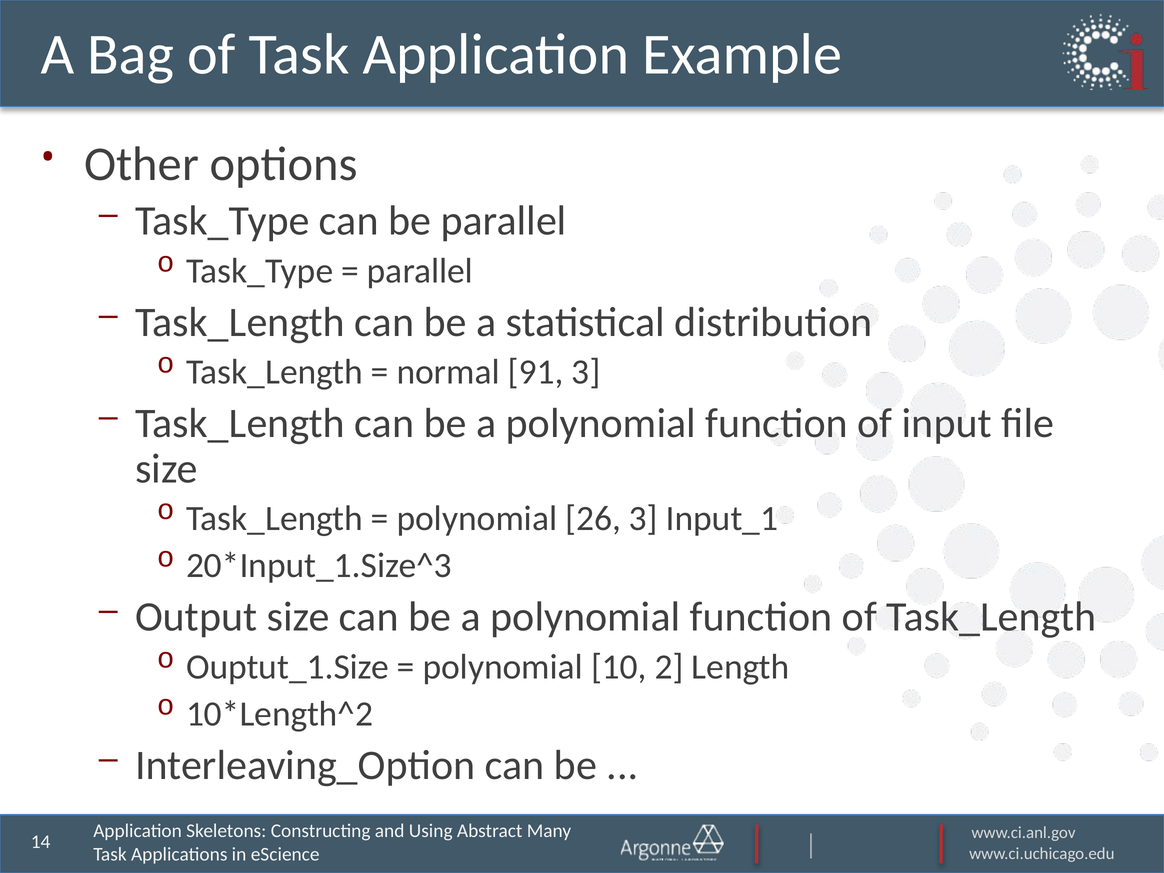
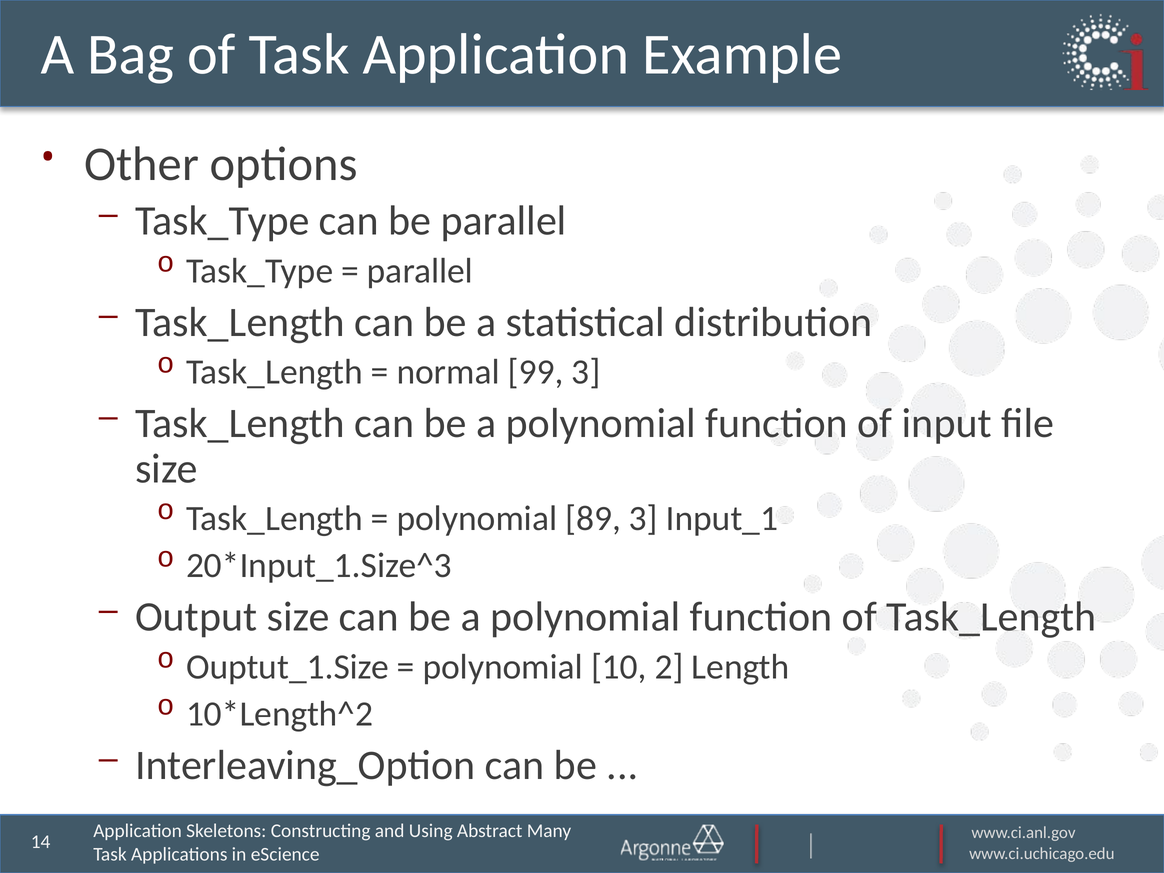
91: 91 -> 99
26: 26 -> 89
